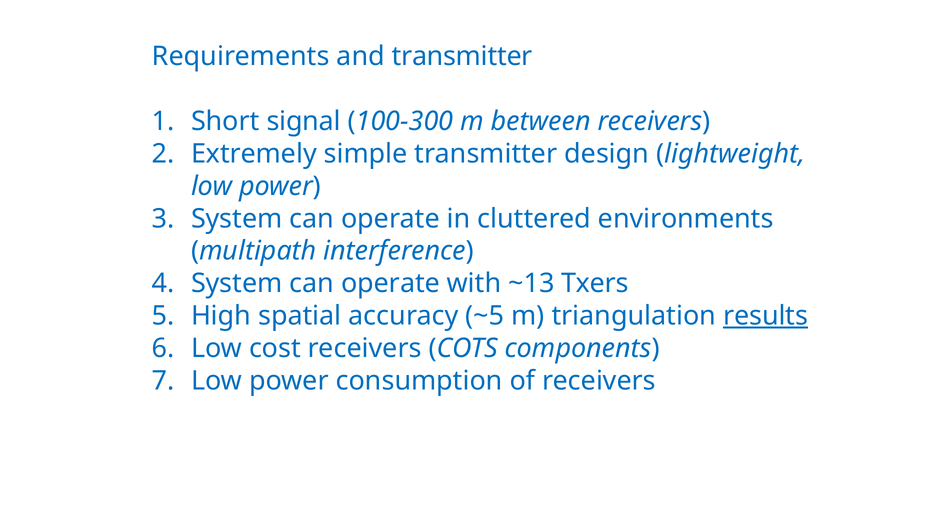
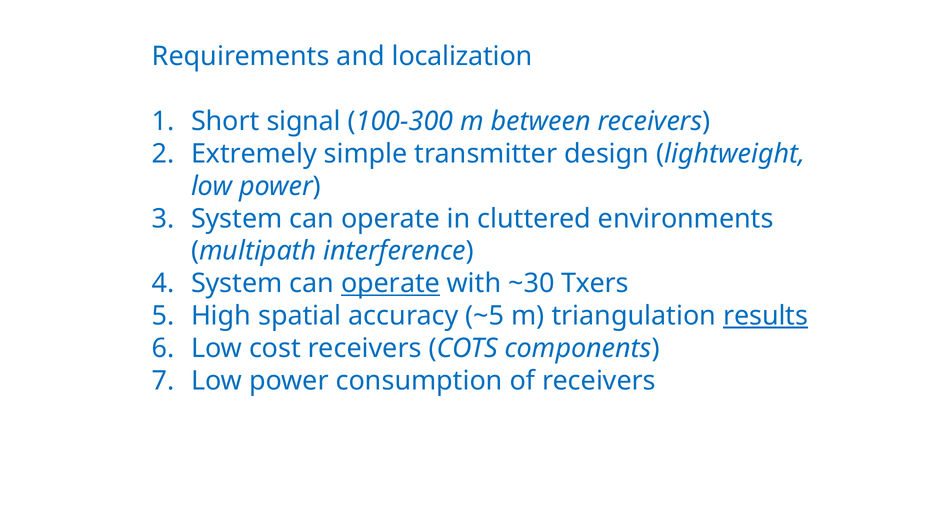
and transmitter: transmitter -> localization
operate at (391, 283) underline: none -> present
~13: ~13 -> ~30
